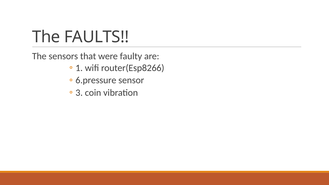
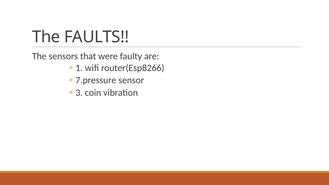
6.pressure: 6.pressure -> 7.pressure
